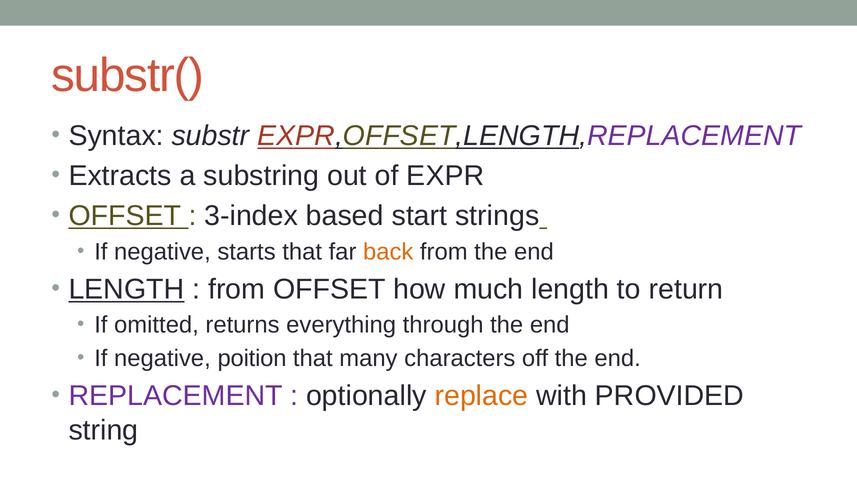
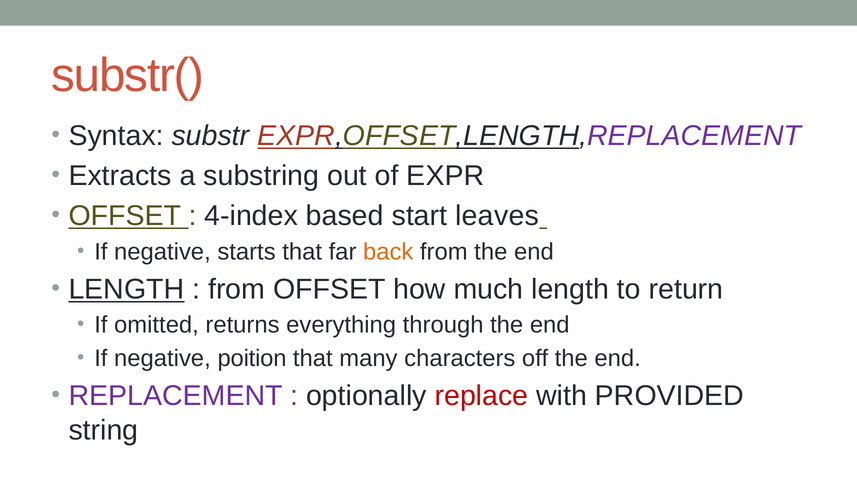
3-index: 3-index -> 4-index
strings: strings -> leaves
replace colour: orange -> red
